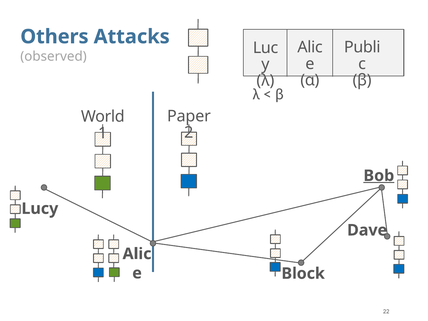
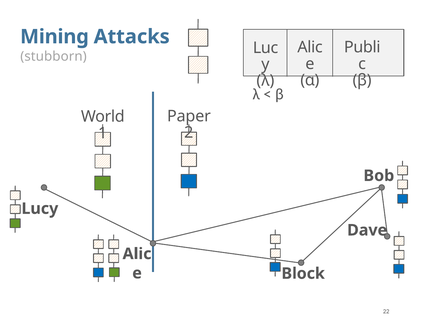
Others: Others -> Mining
observed: observed -> stubborn
Bob underline: present -> none
